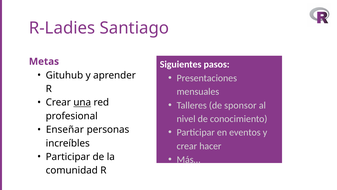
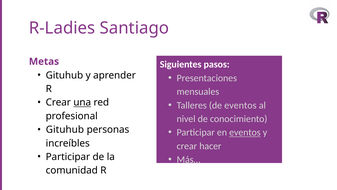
de sponsor: sponsor -> eventos
Enseñar at (65, 129): Enseñar -> Gituhub
eventos at (245, 132) underline: none -> present
